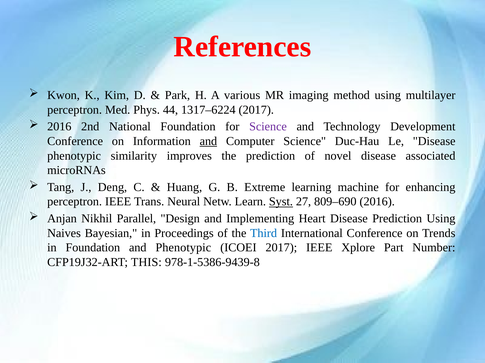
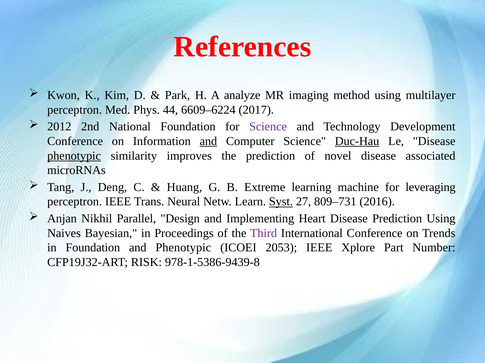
various: various -> analyze
1317–6224: 1317–6224 -> 6609–6224
2016 at (59, 127): 2016 -> 2012
Duc-Hau underline: none -> present
phenotypic at (74, 156) underline: none -> present
enhancing: enhancing -> leveraging
809–690: 809–690 -> 809–731
Third colour: blue -> purple
ICOEI 2017: 2017 -> 2053
THIS: THIS -> RISK
